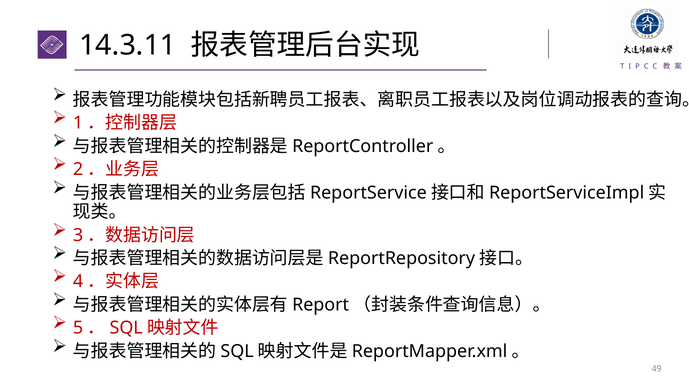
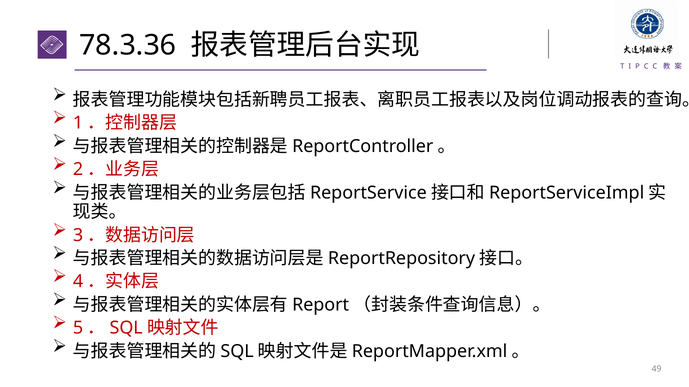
14.3.11: 14.3.11 -> 78.3.36
